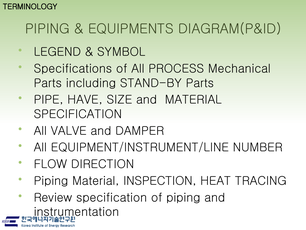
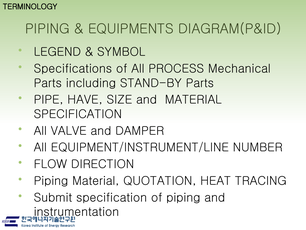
INSPECTION: INSPECTION -> QUOTATION
Review: Review -> Submit
